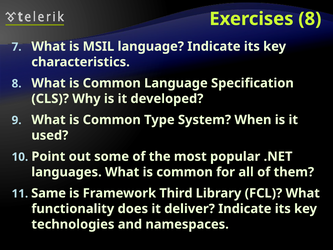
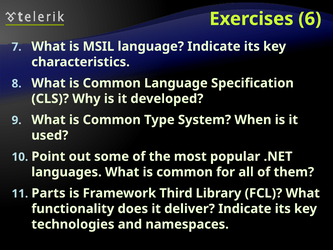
Exercises 8: 8 -> 6
Same: Same -> Parts
